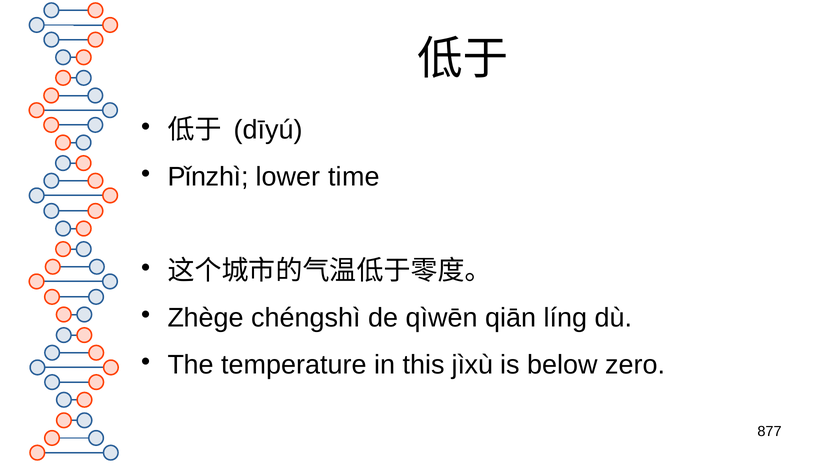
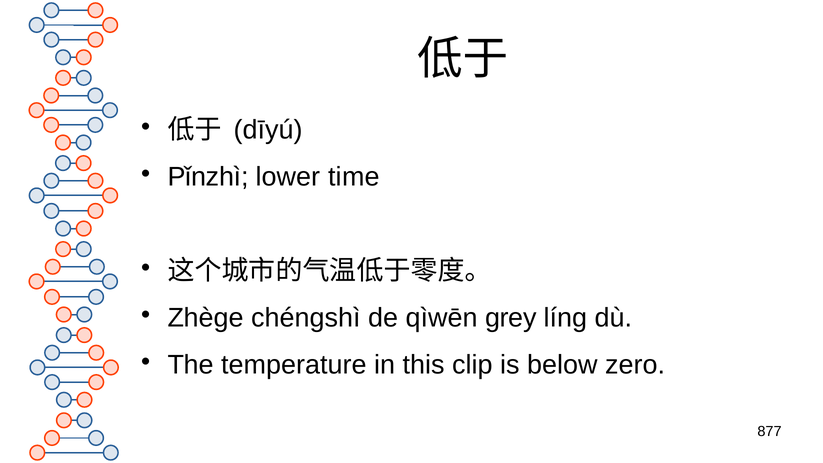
qiān: qiān -> grey
jìxù: jìxù -> clip
